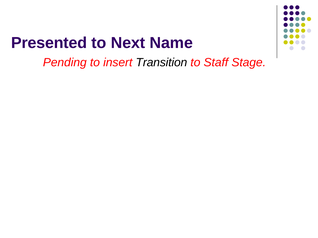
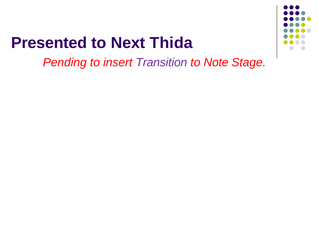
Name: Name -> Thida
Transition colour: black -> purple
Staff: Staff -> Note
